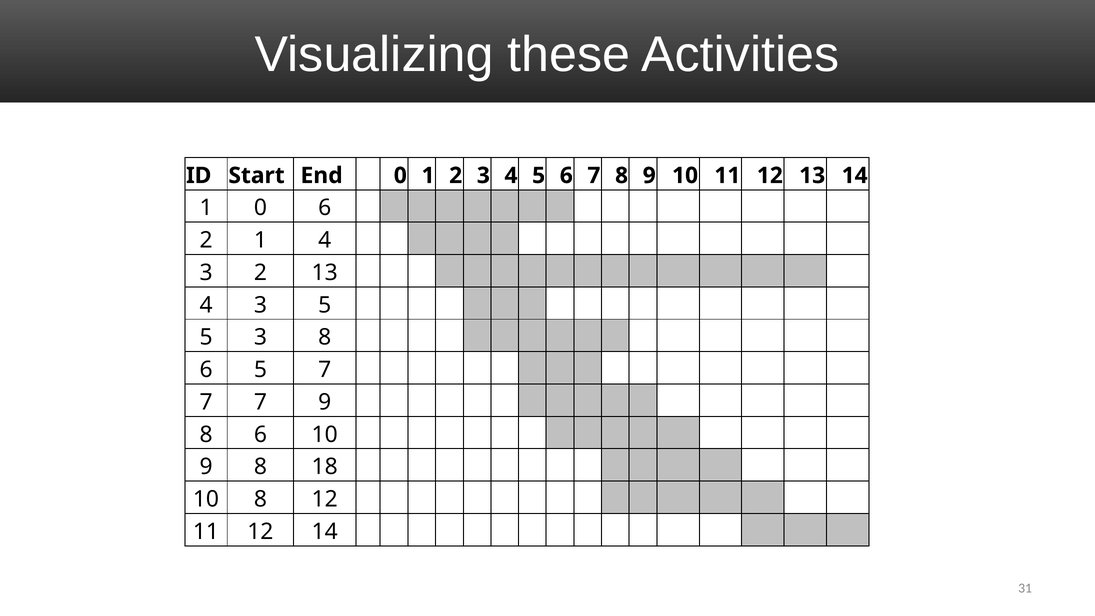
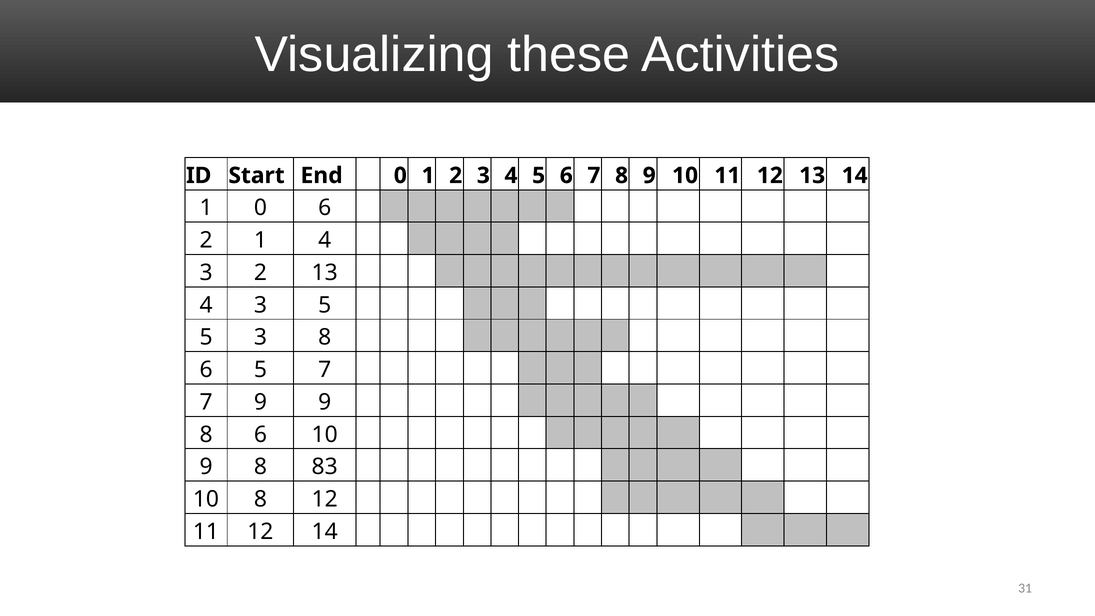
7 at (260, 402): 7 -> 9
18: 18 -> 83
